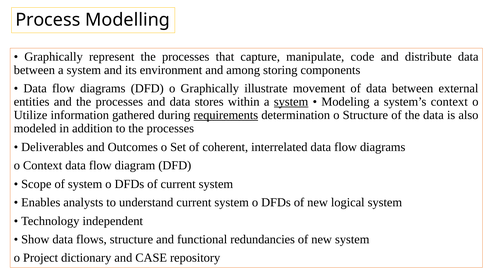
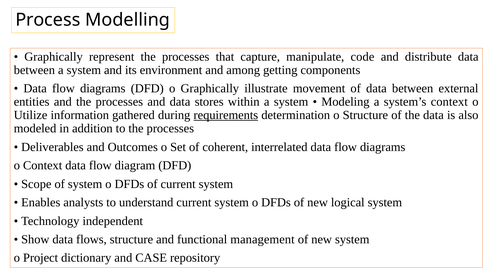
storing: storing -> getting
system at (291, 102) underline: present -> none
redundancies: redundancies -> management
